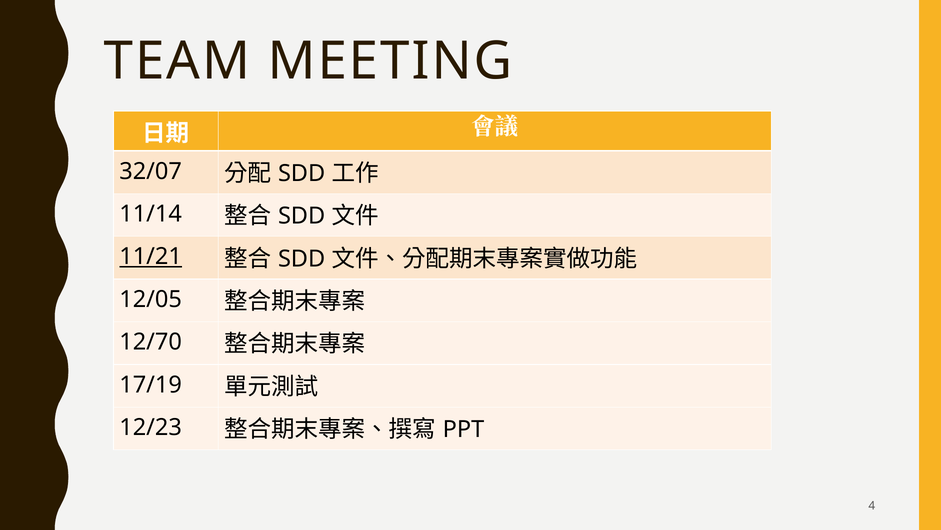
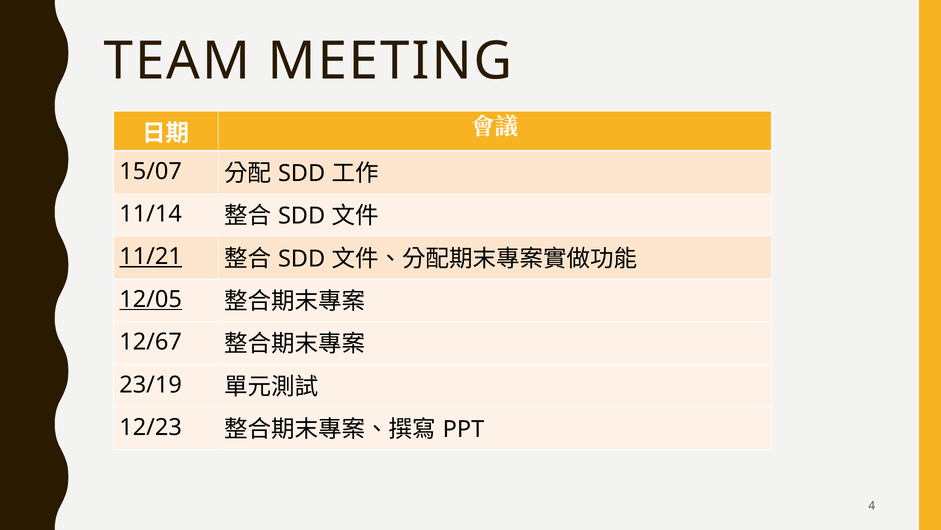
32/07: 32/07 -> 15/07
12/05 underline: none -> present
12/70: 12/70 -> 12/67
17/19: 17/19 -> 23/19
